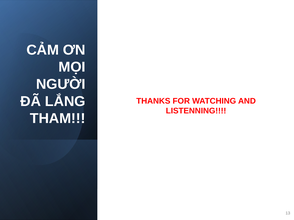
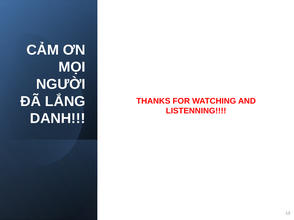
THAM: THAM -> DANH
